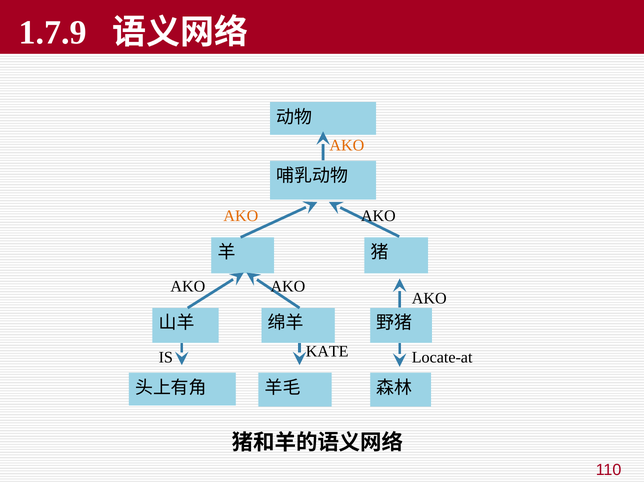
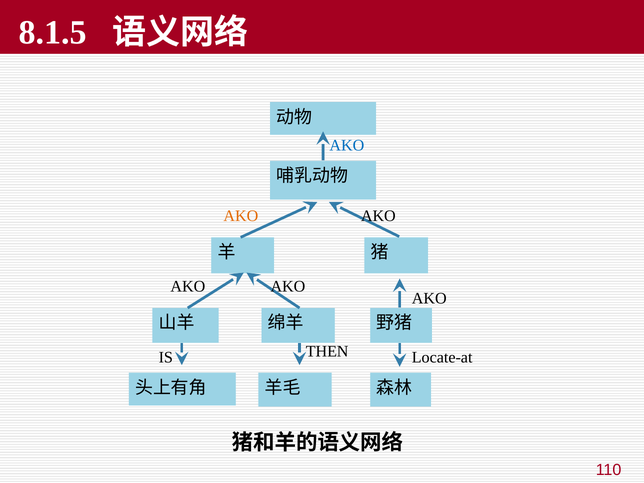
1.7.9: 1.7.9 -> 8.1.5
AKO at (347, 145) colour: orange -> blue
KATE: KATE -> THEN
